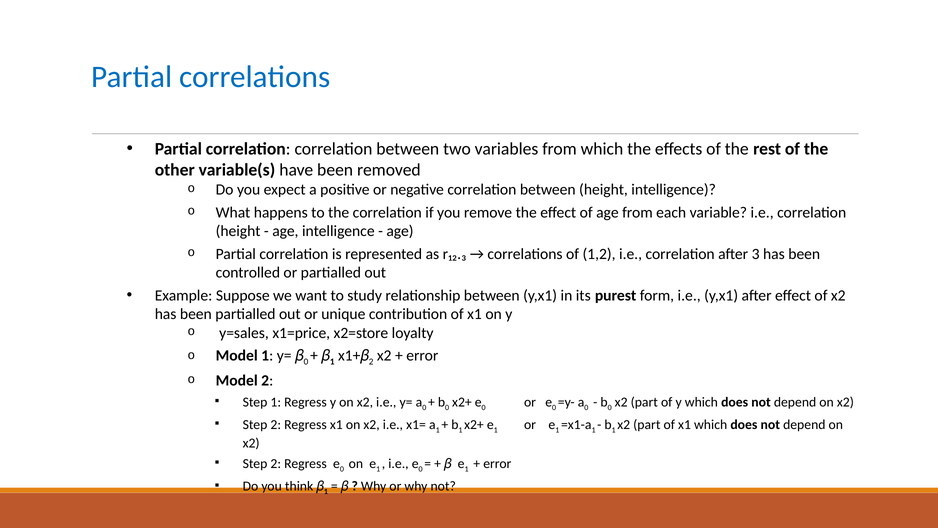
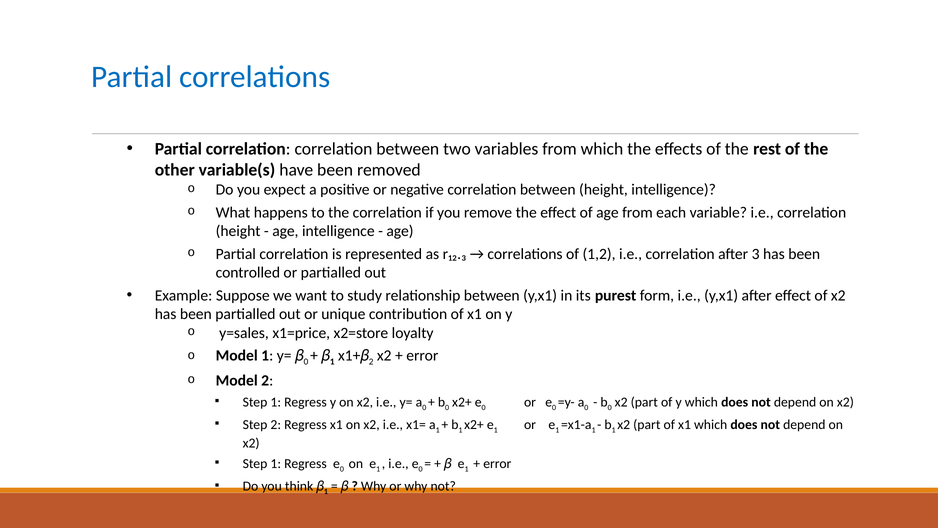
2 at (276, 463): 2 -> 1
